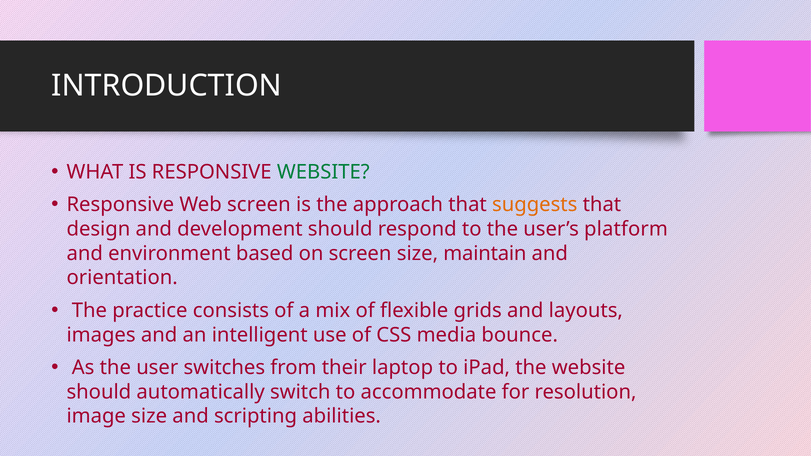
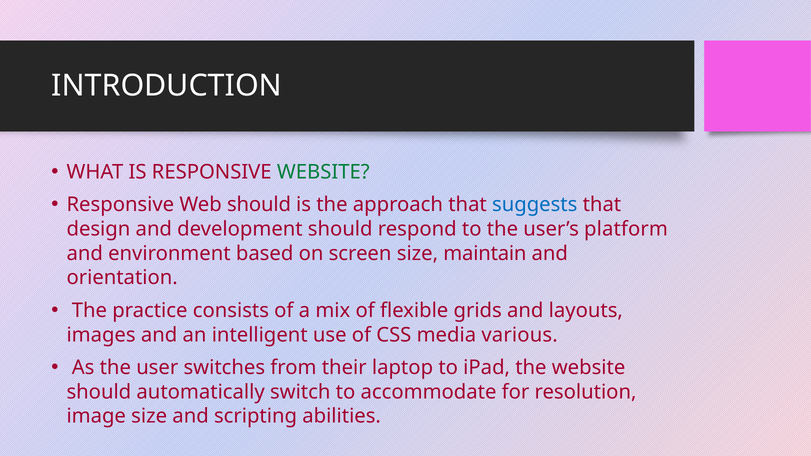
Web screen: screen -> should
suggests colour: orange -> blue
bounce: bounce -> various
